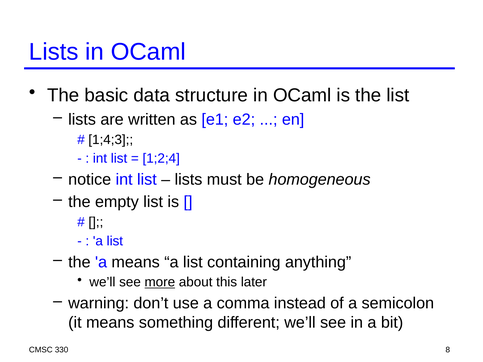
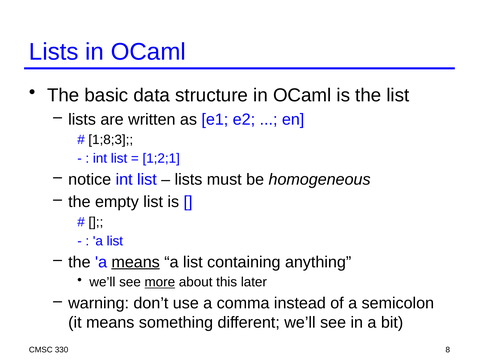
1;4;3: 1;4;3 -> 1;8;3
1;2;4: 1;2;4 -> 1;2;1
means at (136, 262) underline: none -> present
